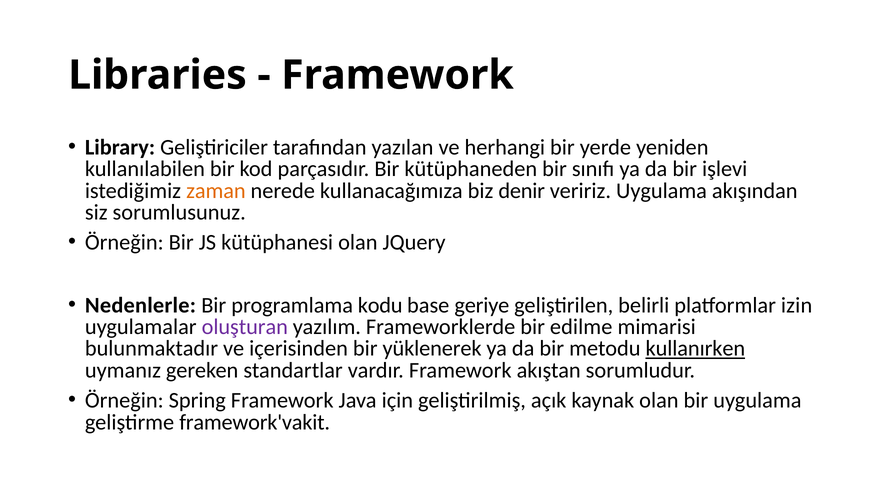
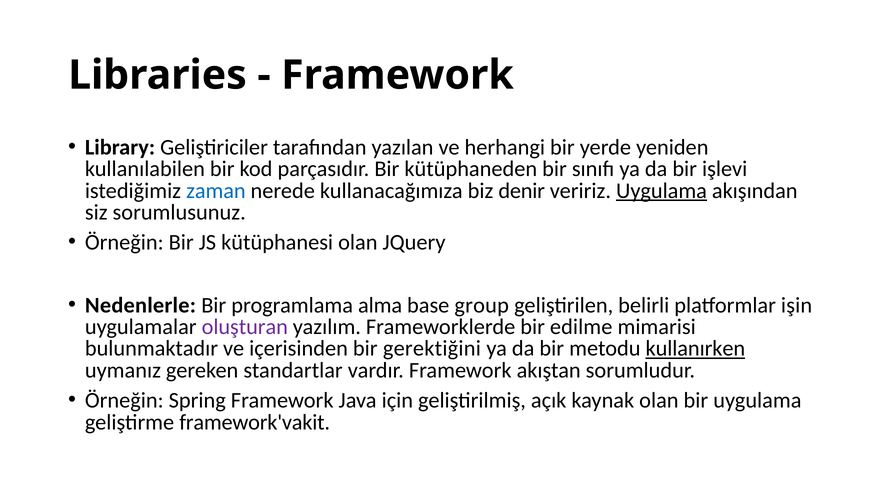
zaman colour: orange -> blue
Uygulama at (662, 191) underline: none -> present
kodu: kodu -> alma
geriye: geriye -> group
izin: izin -> işin
yüklenerek: yüklenerek -> gerektiğini
